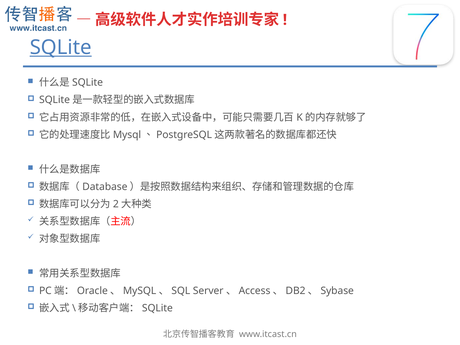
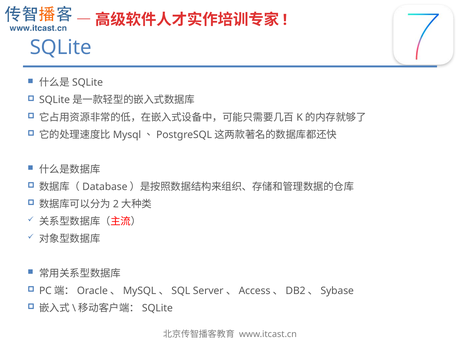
SQLite underline: present -> none
